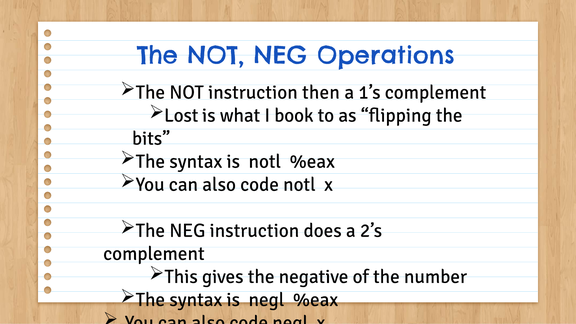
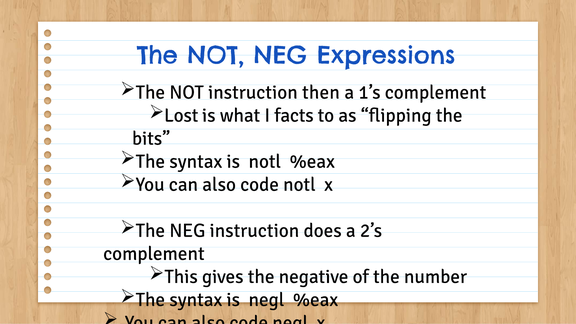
Operations: Operations -> Expressions
book: book -> facts
